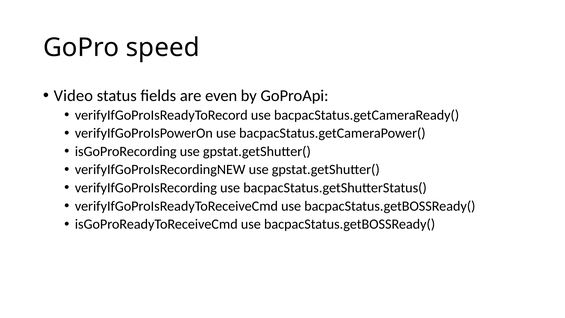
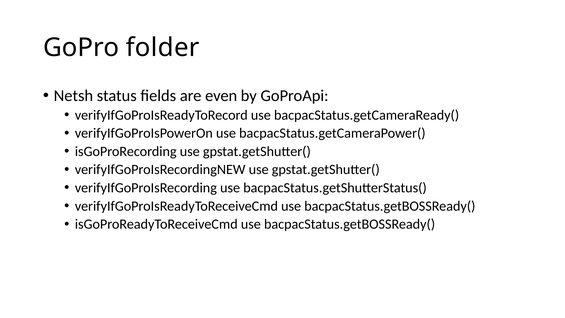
speed: speed -> folder
Video: Video -> Netsh
